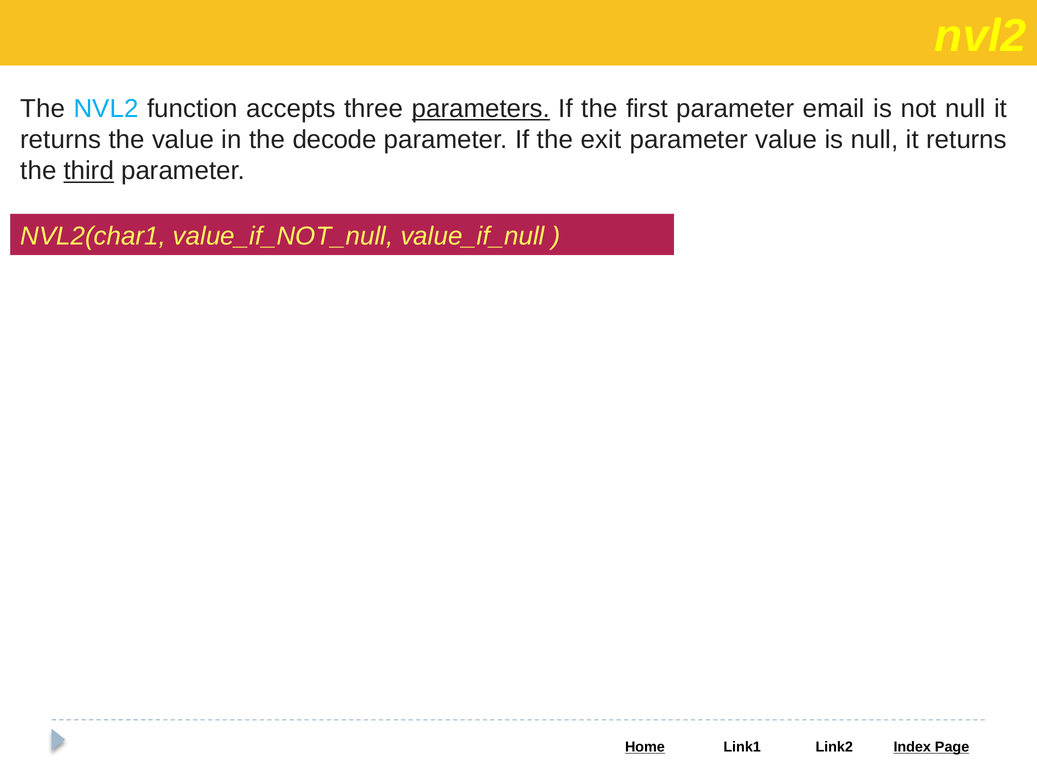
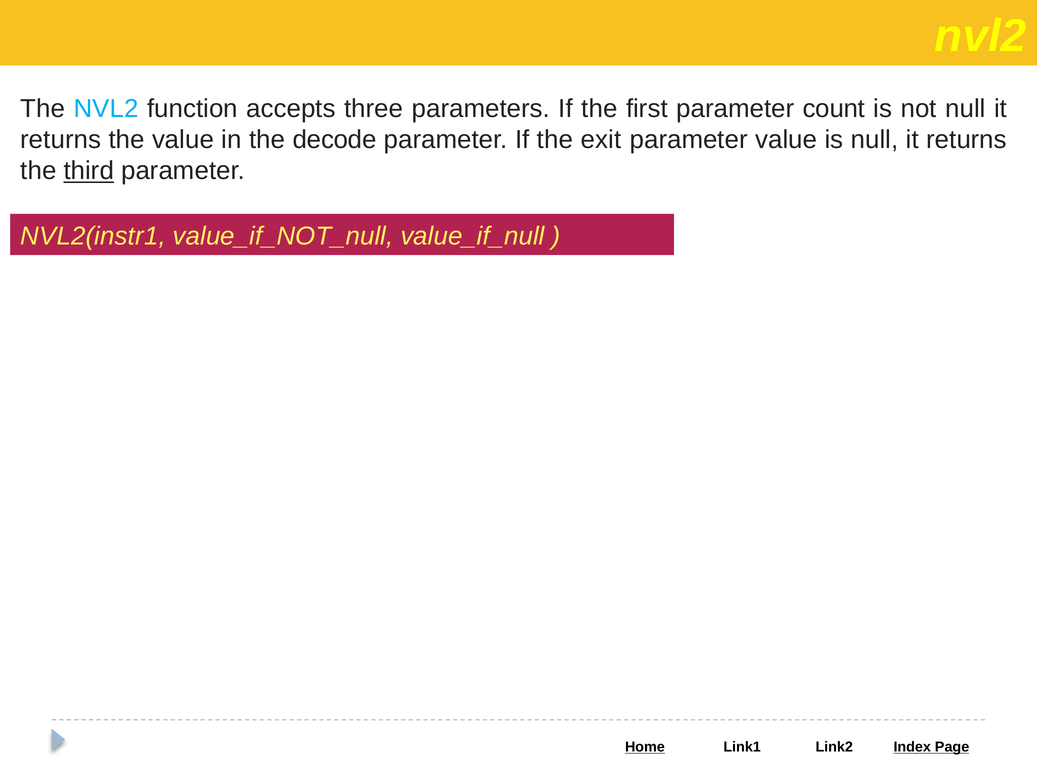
parameters underline: present -> none
email: email -> count
NVL2(char1: NVL2(char1 -> NVL2(instr1
